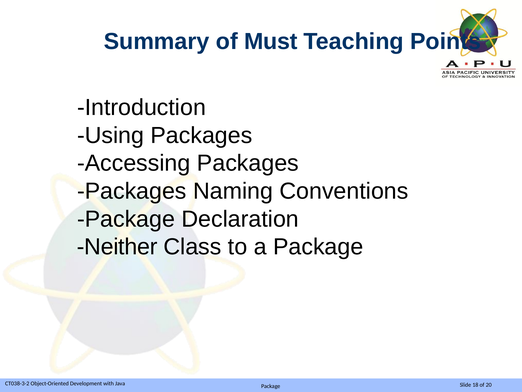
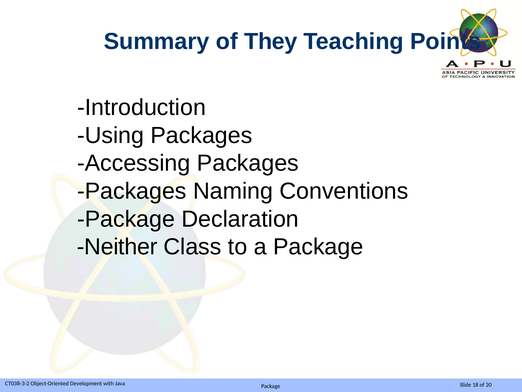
Must: Must -> They
